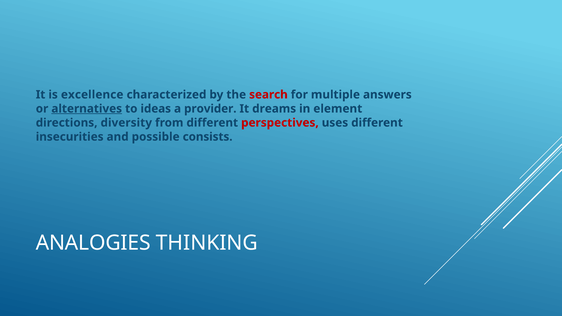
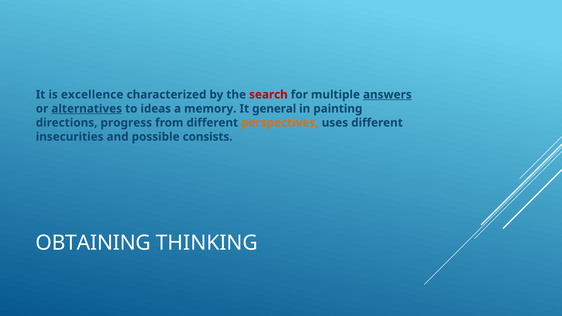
answers underline: none -> present
provider: provider -> memory
dreams: dreams -> general
element: element -> painting
diversity: diversity -> progress
perspectives colour: red -> orange
ANALOGIES: ANALOGIES -> OBTAINING
